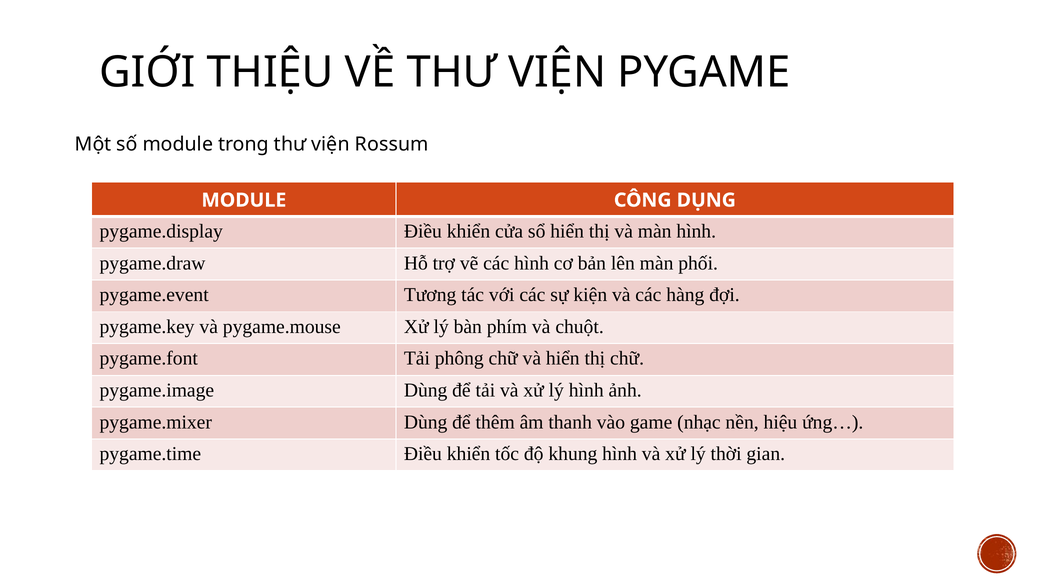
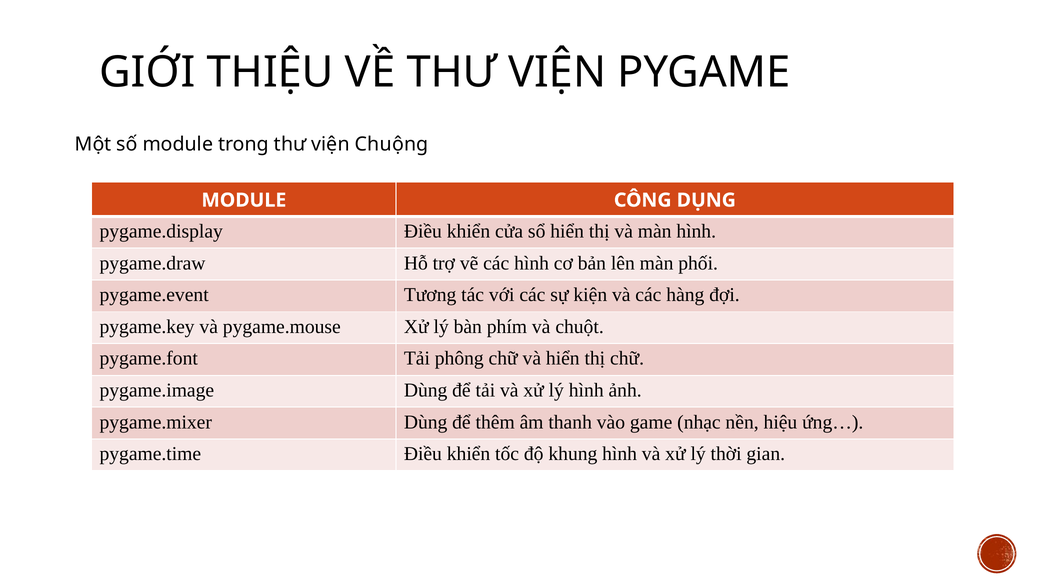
Rossum: Rossum -> Chuộng
